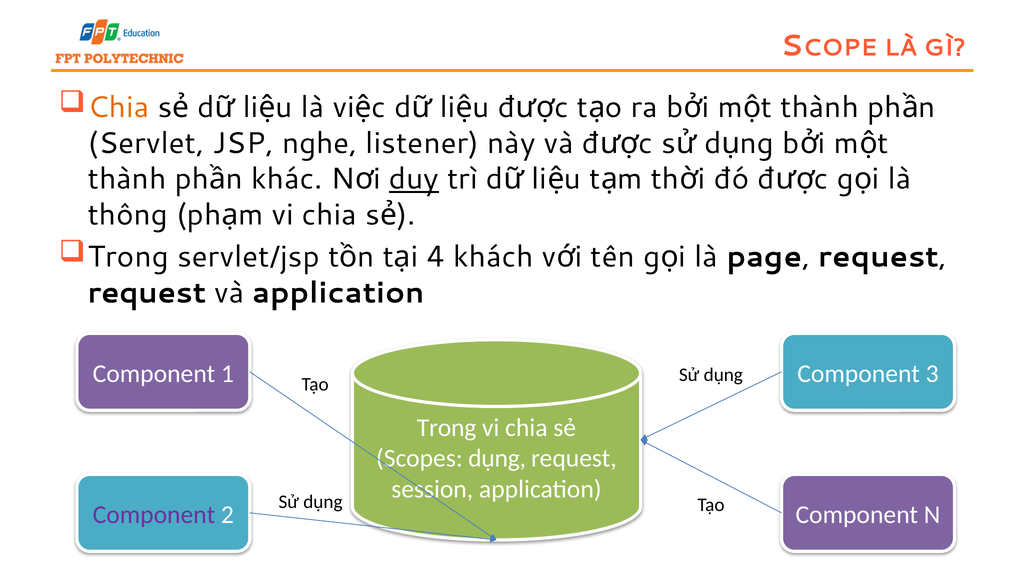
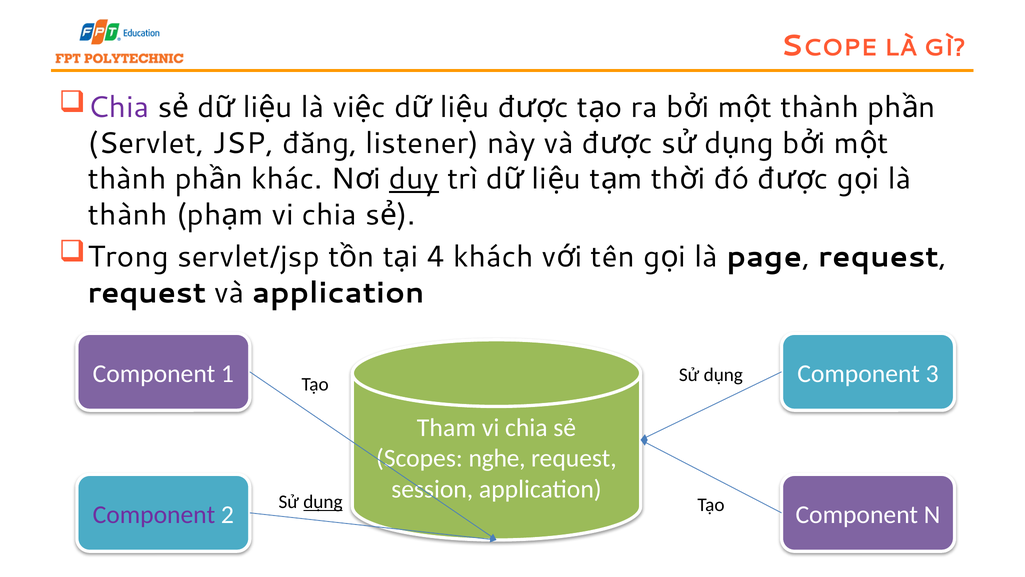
Chia at (119, 107) colour: orange -> purple
nghe: nghe -> đăng
thông at (128, 215): thông -> thành
Trong at (447, 427): Trong -> Tham
Scopes dụng: dụng -> nghe
dụng at (323, 502) underline: none -> present
